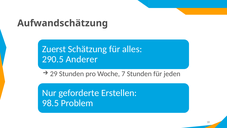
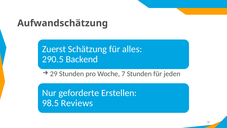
Anderer: Anderer -> Backend
Problem: Problem -> Reviews
